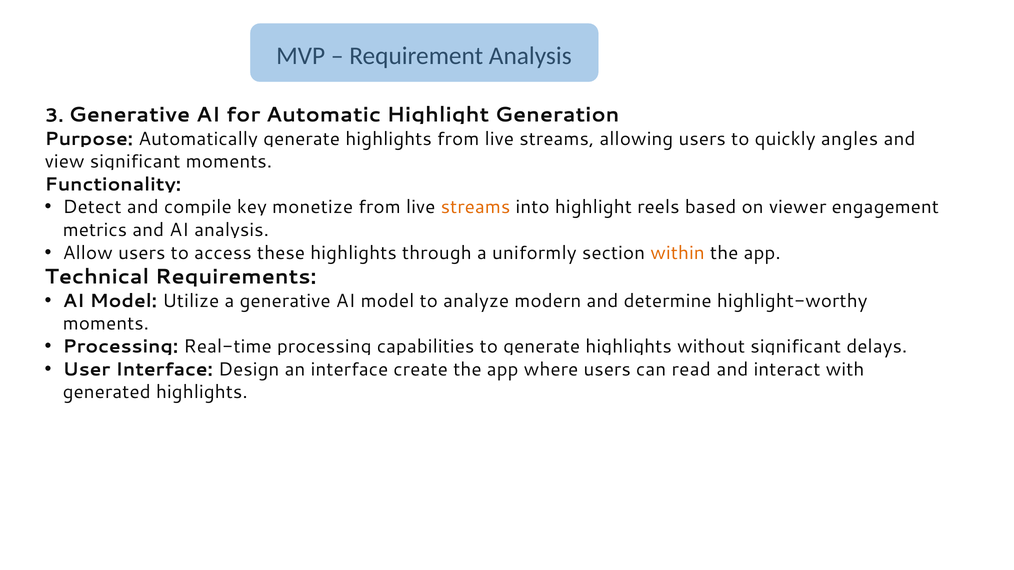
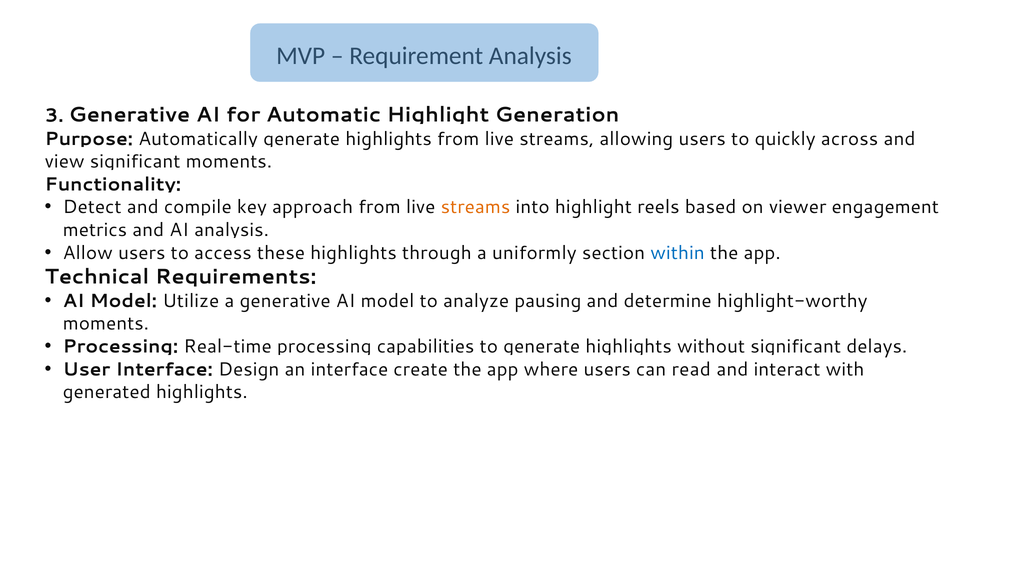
angles: angles -> across
monetize: monetize -> approach
within colour: orange -> blue
modern: modern -> pausing
